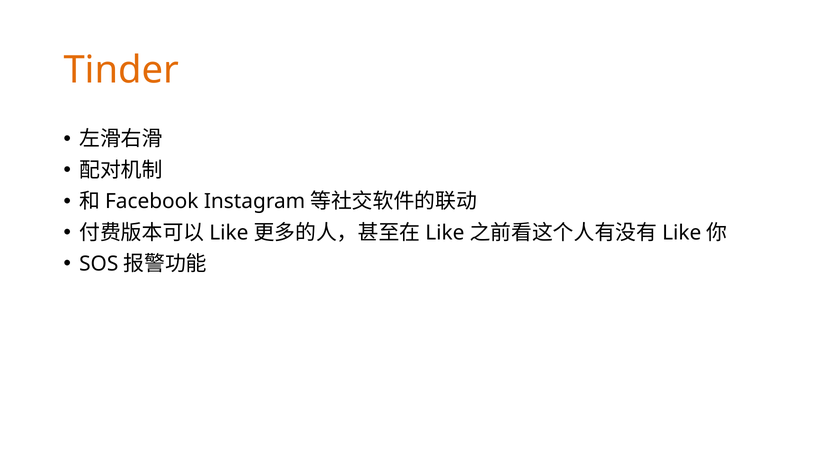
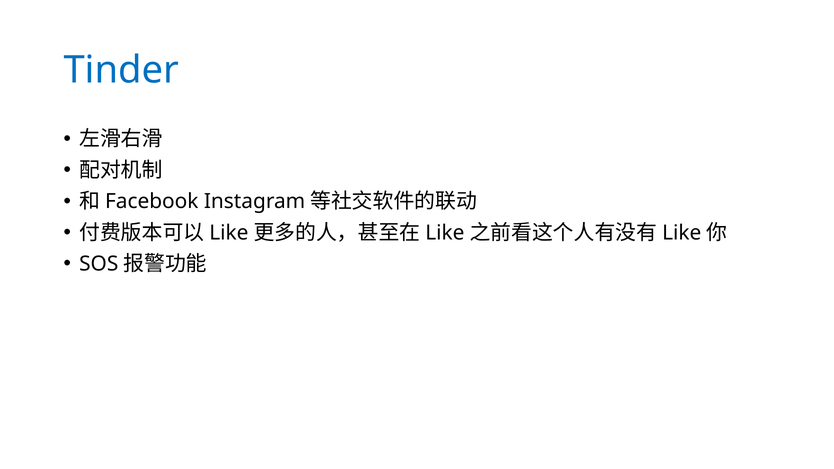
Tinder colour: orange -> blue
